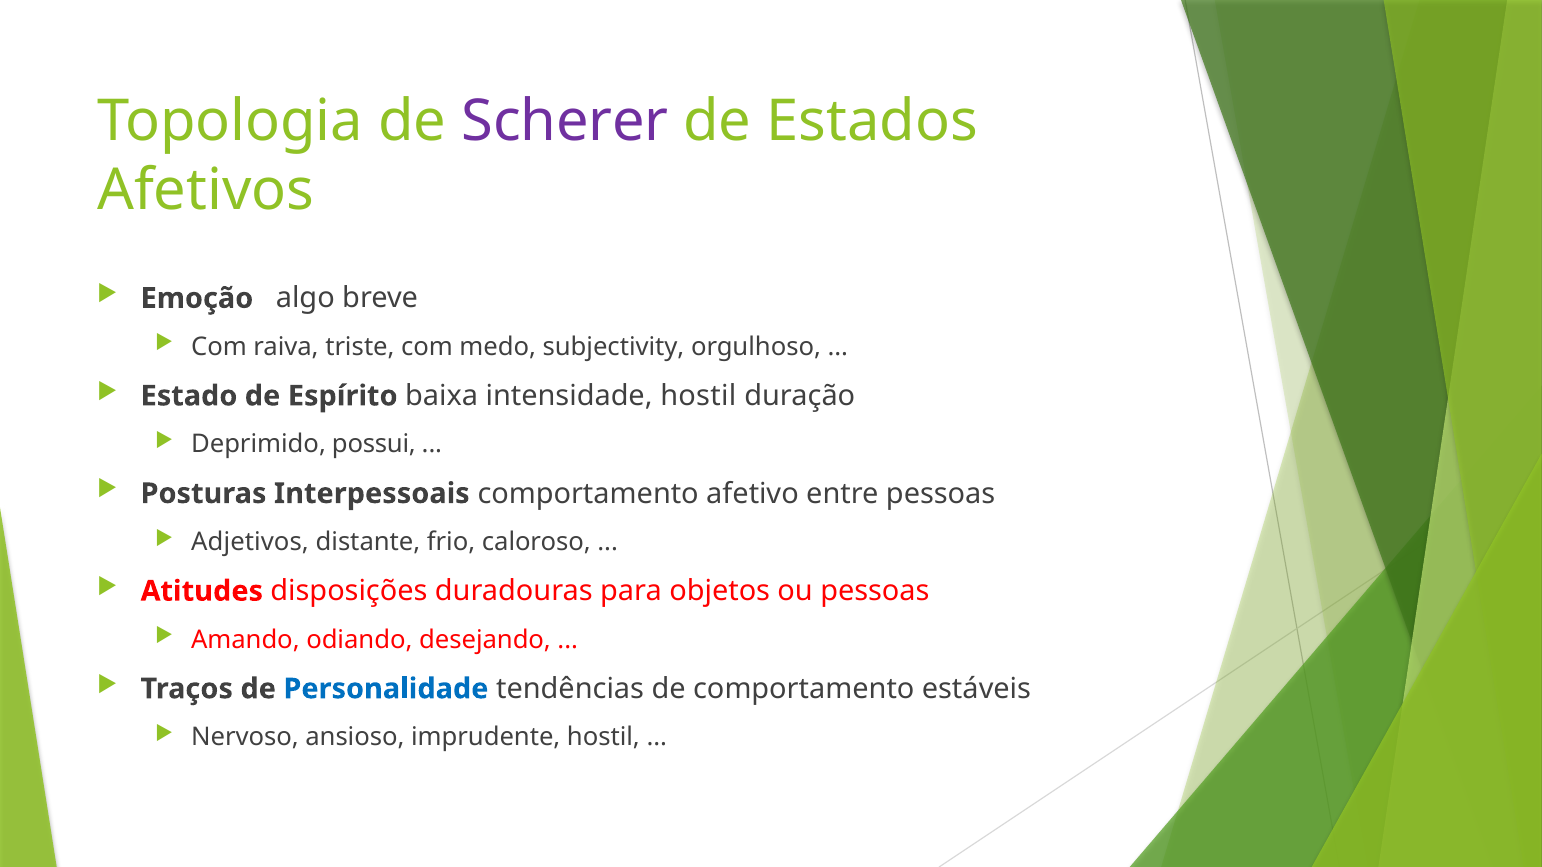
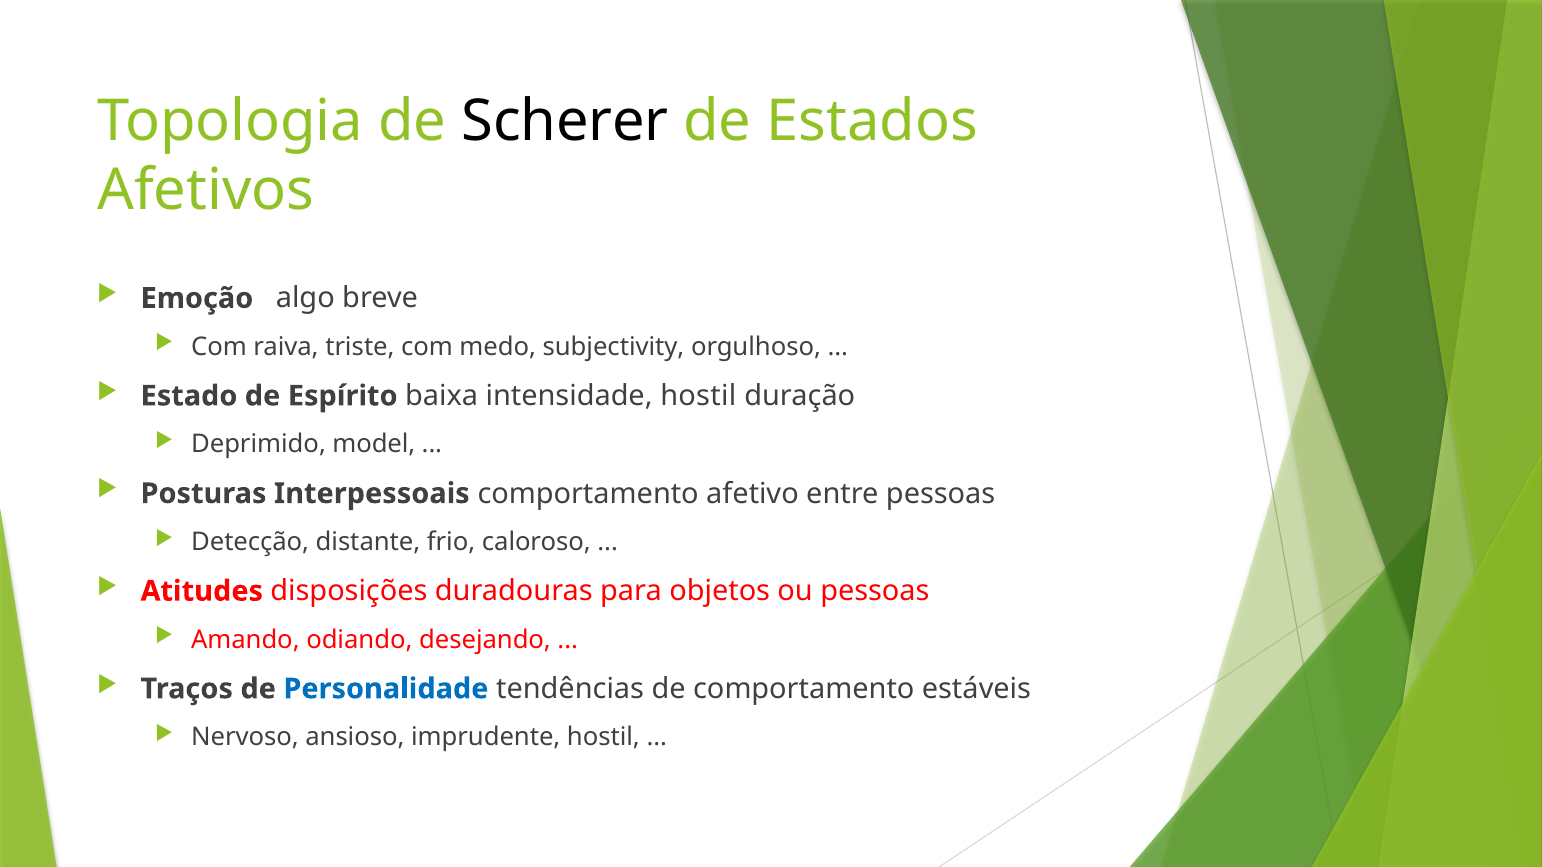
Scherer colour: purple -> black
possui: possui -> model
Adjetivos: Adjetivos -> Detecção
